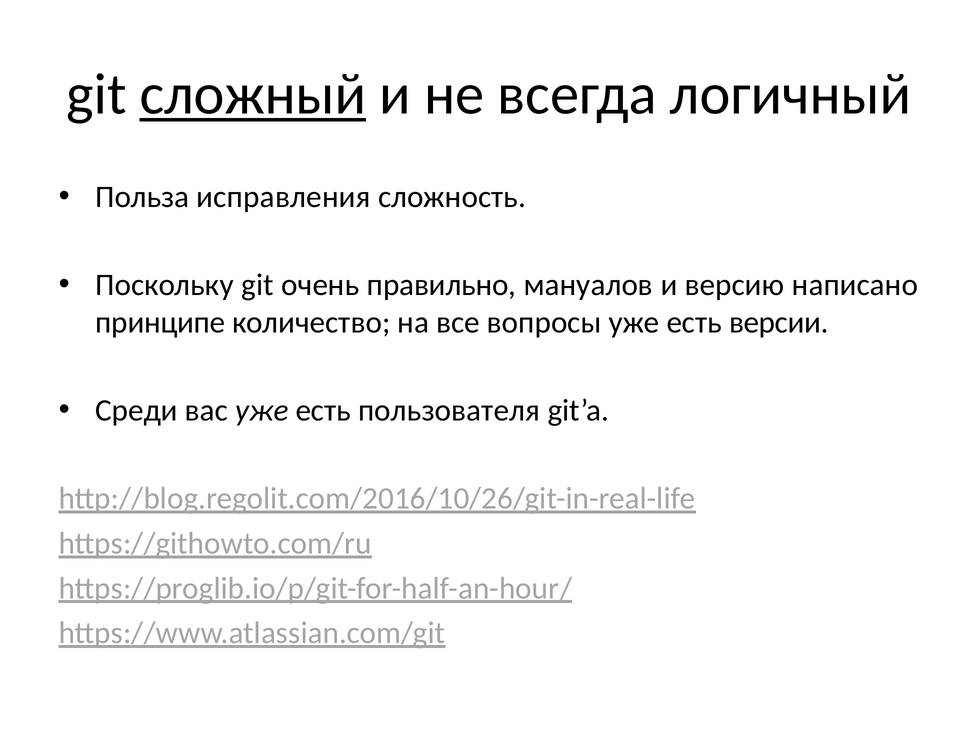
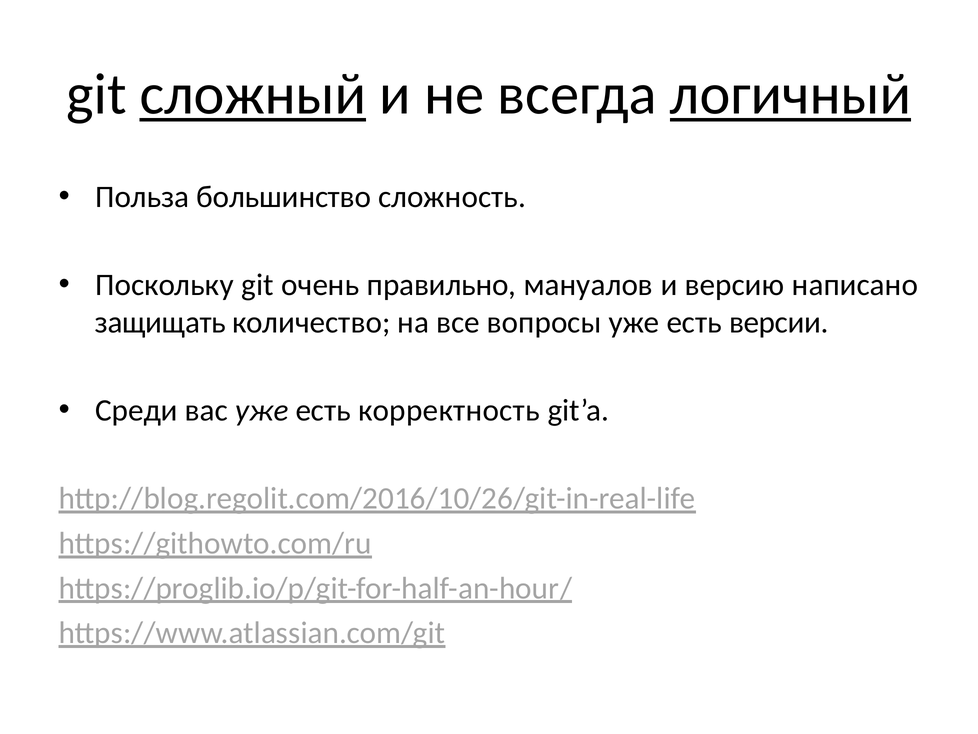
логичный underline: none -> present
исправления: исправления -> большинство
принципе: принципе -> защищать
пользователя: пользователя -> корректность
